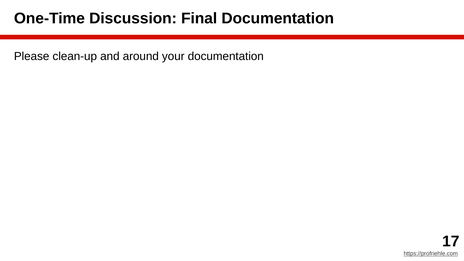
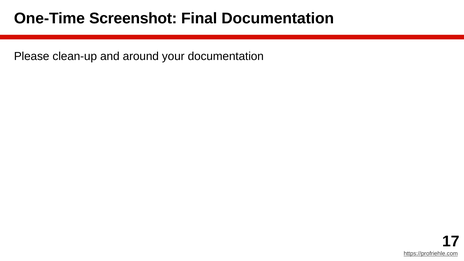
Discussion: Discussion -> Screenshot
